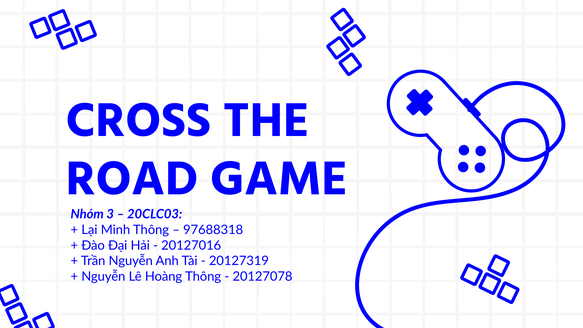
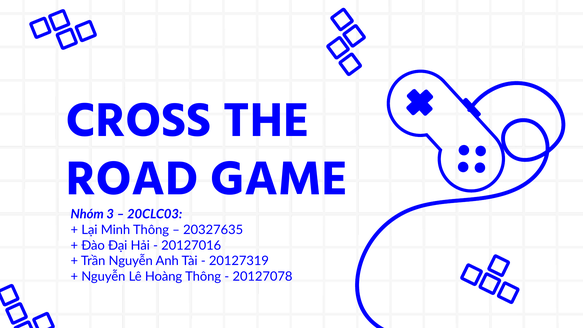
97688318: 97688318 -> 20327635
